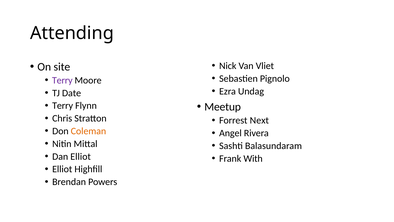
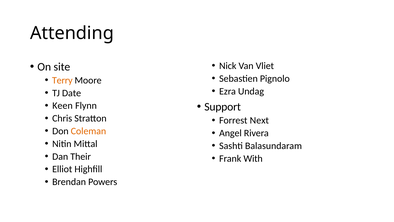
Terry at (62, 80) colour: purple -> orange
Terry at (63, 106): Terry -> Keen
Meetup: Meetup -> Support
Dan Elliot: Elliot -> Their
